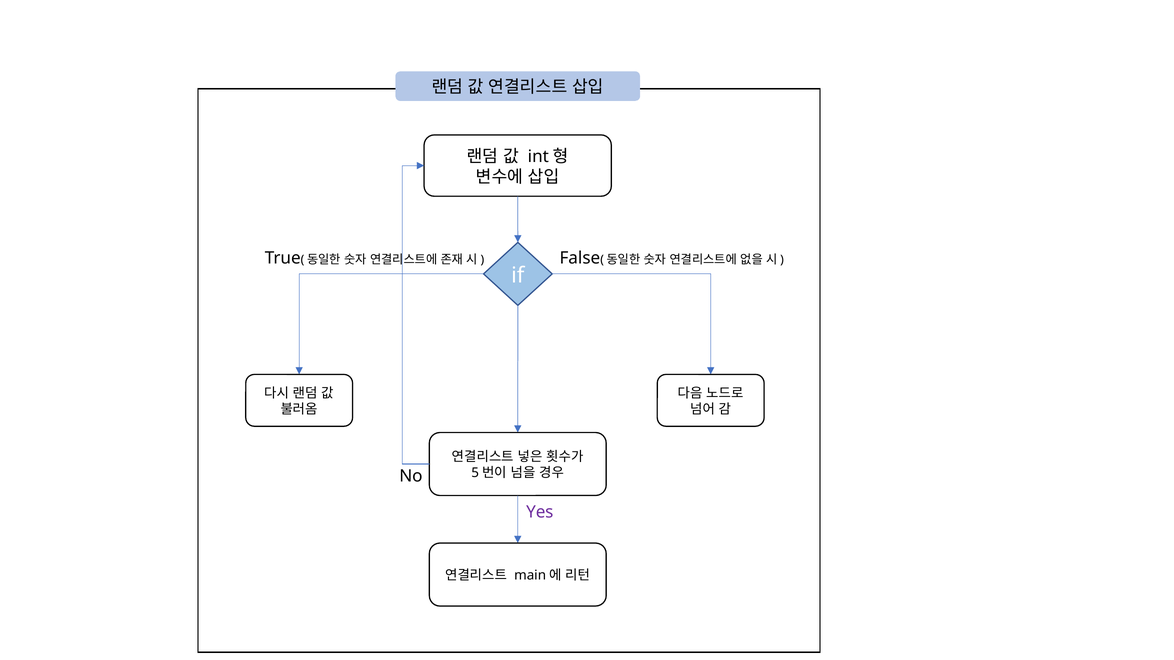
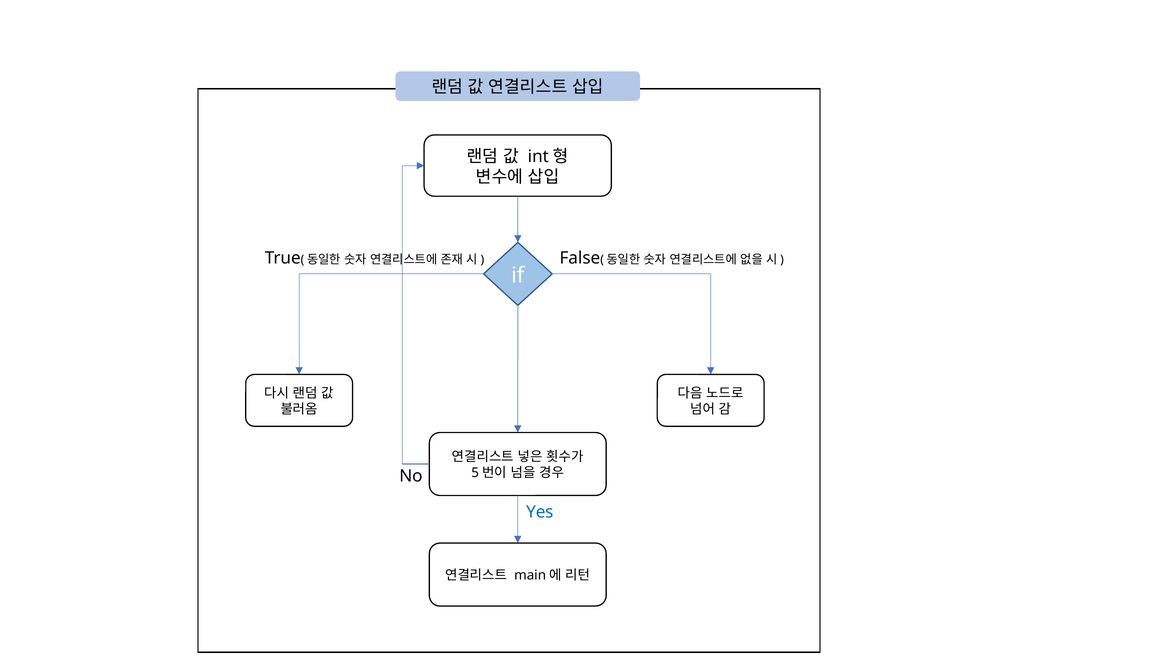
Yes colour: purple -> blue
